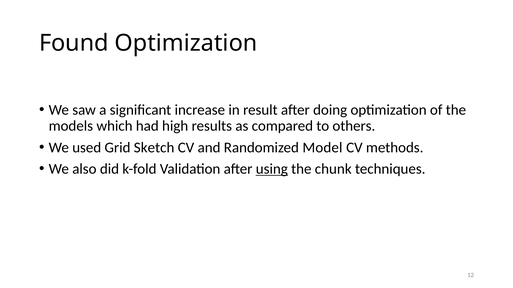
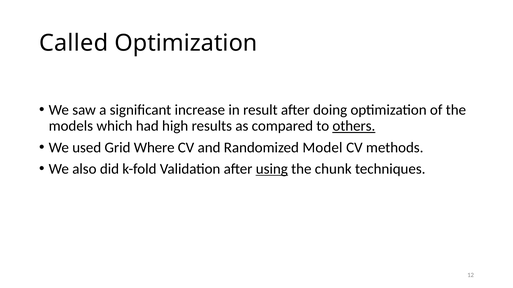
Found: Found -> Called
others underline: none -> present
Sketch: Sketch -> Where
